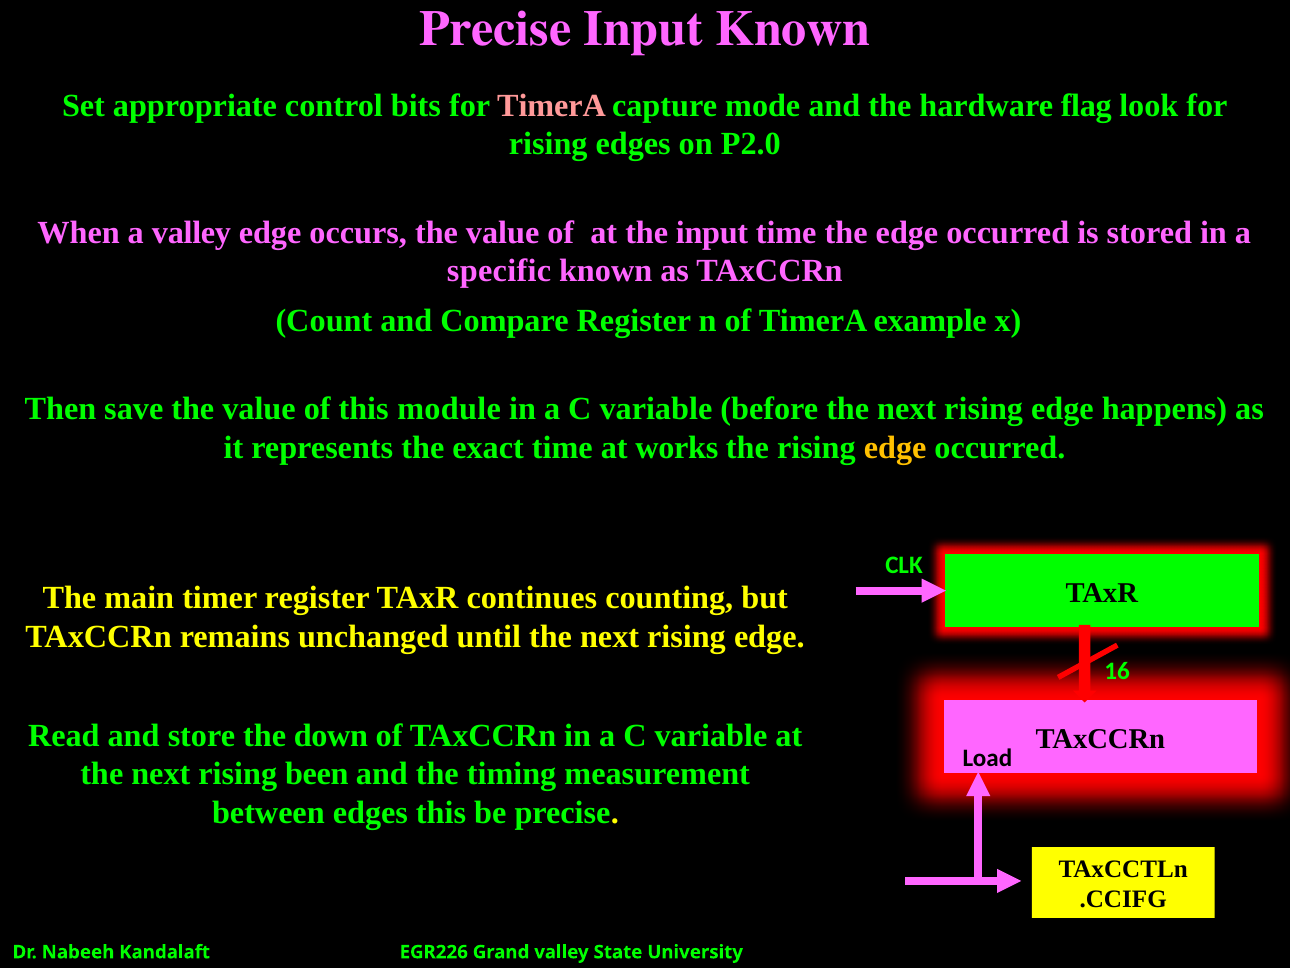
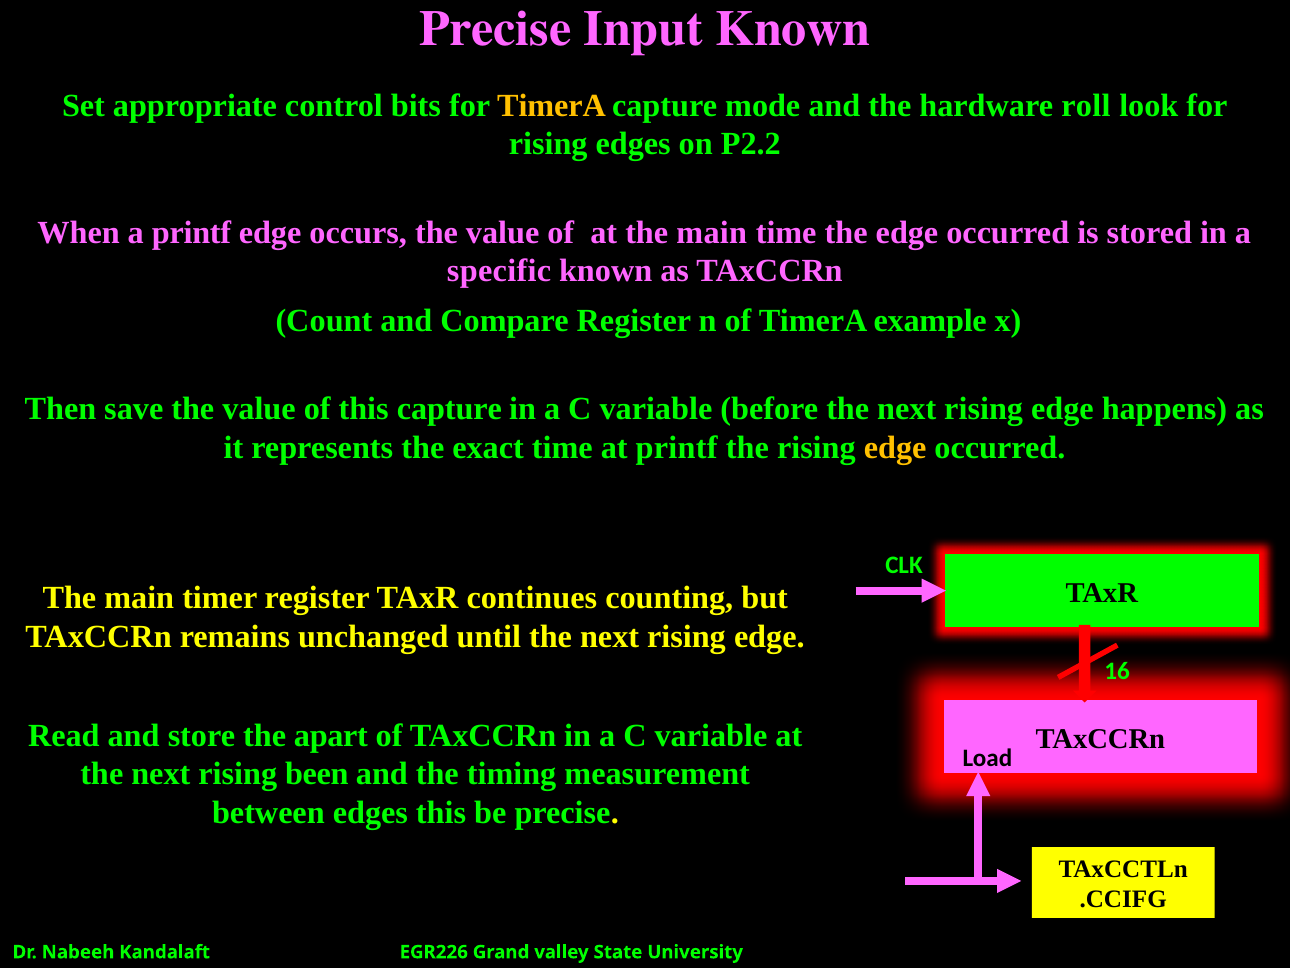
TimerA at (552, 105) colour: pink -> yellow
flag: flag -> roll
P2.0: P2.0 -> P2.2
a valley: valley -> printf
at the input: input -> main
this module: module -> capture
at works: works -> printf
down: down -> apart
